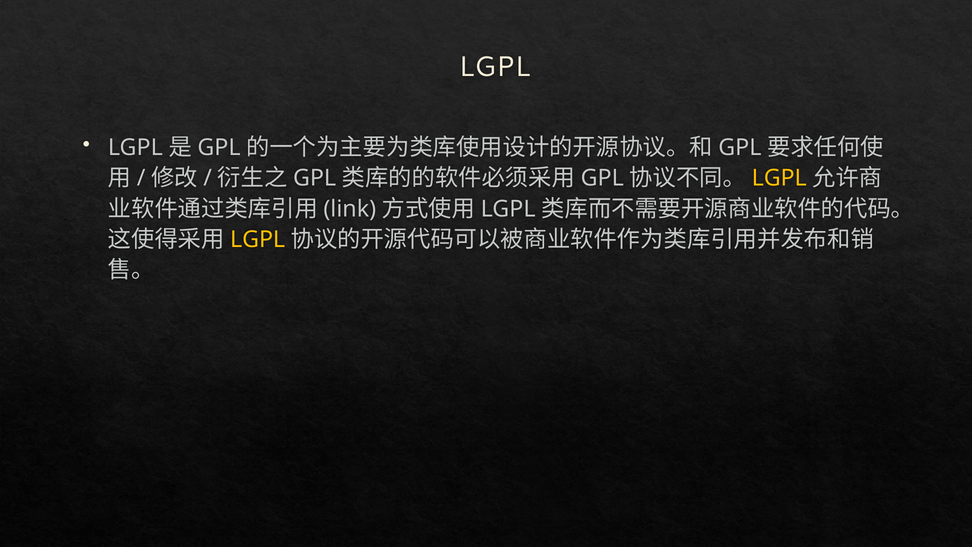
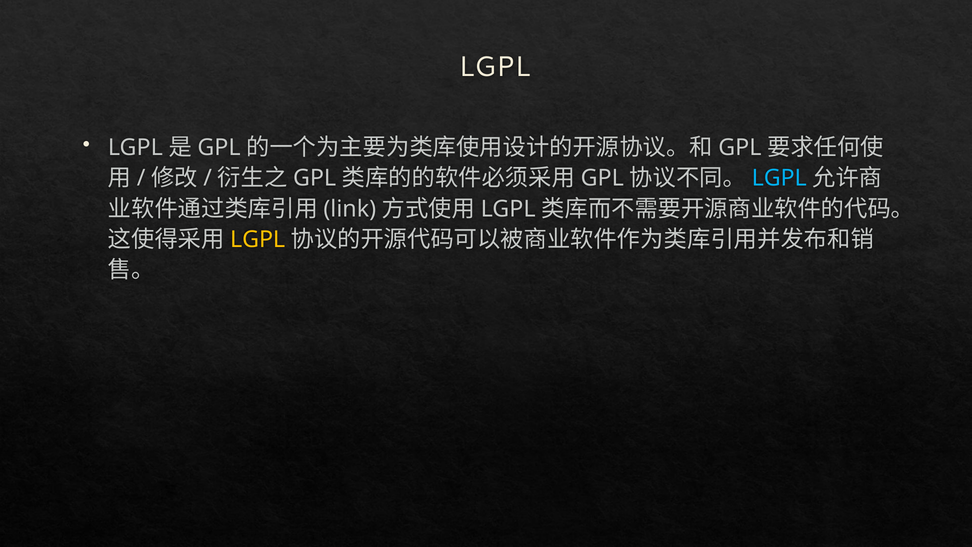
LGPL at (779, 178) colour: yellow -> light blue
